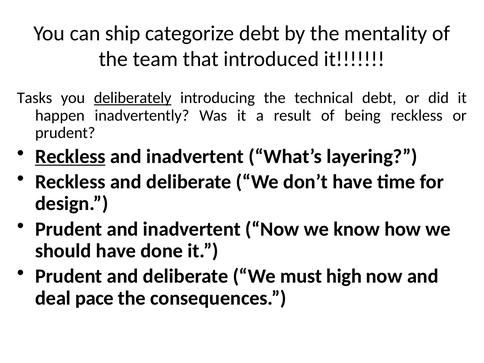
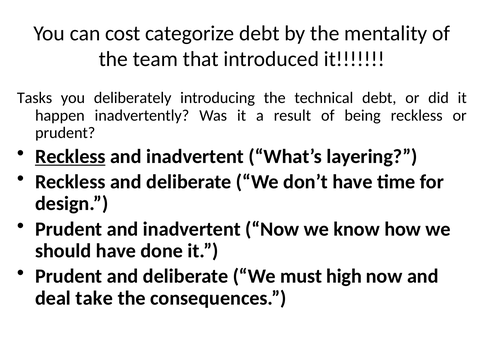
ship: ship -> cost
deliberately underline: present -> none
pace: pace -> take
